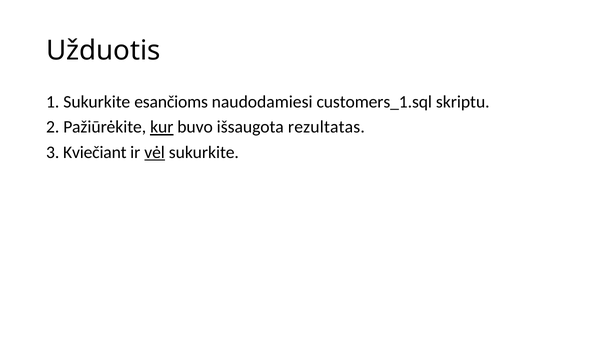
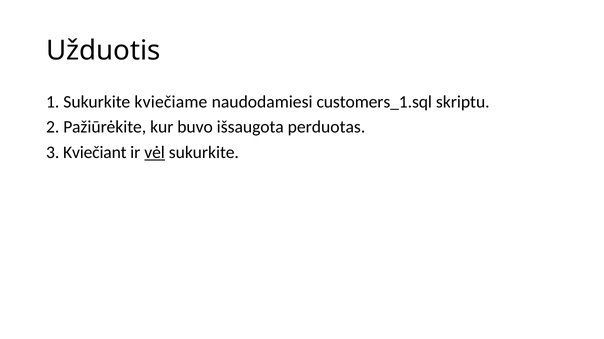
esančioms: esančioms -> kviečiame
kur underline: present -> none
rezultatas: rezultatas -> perduotas
